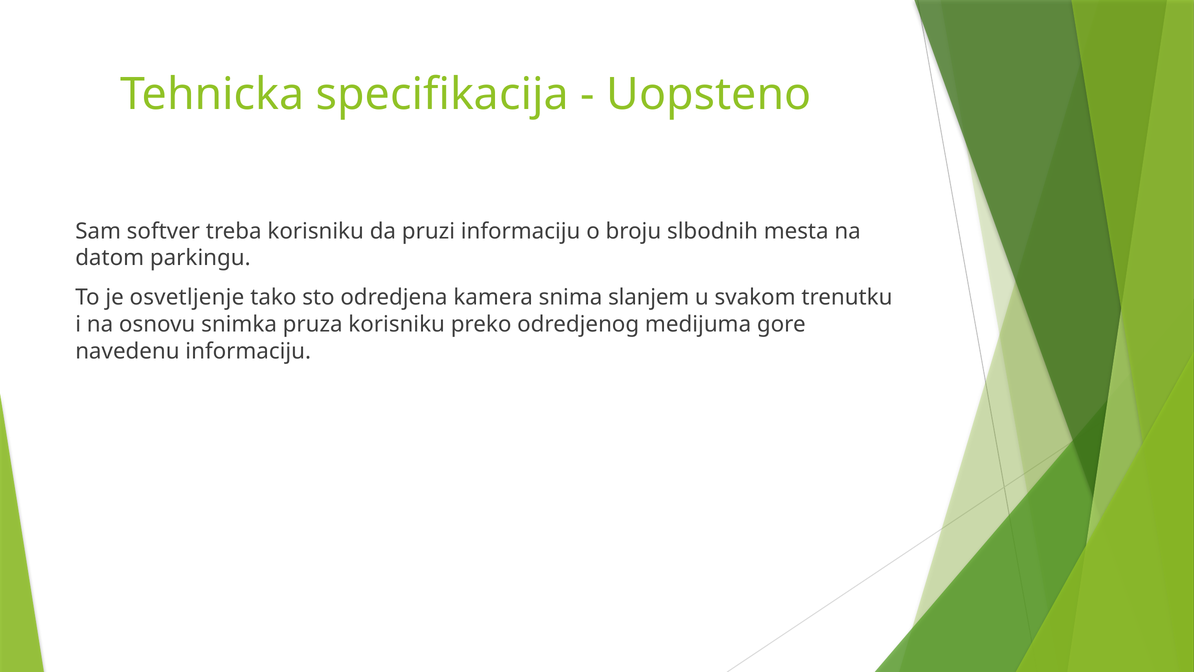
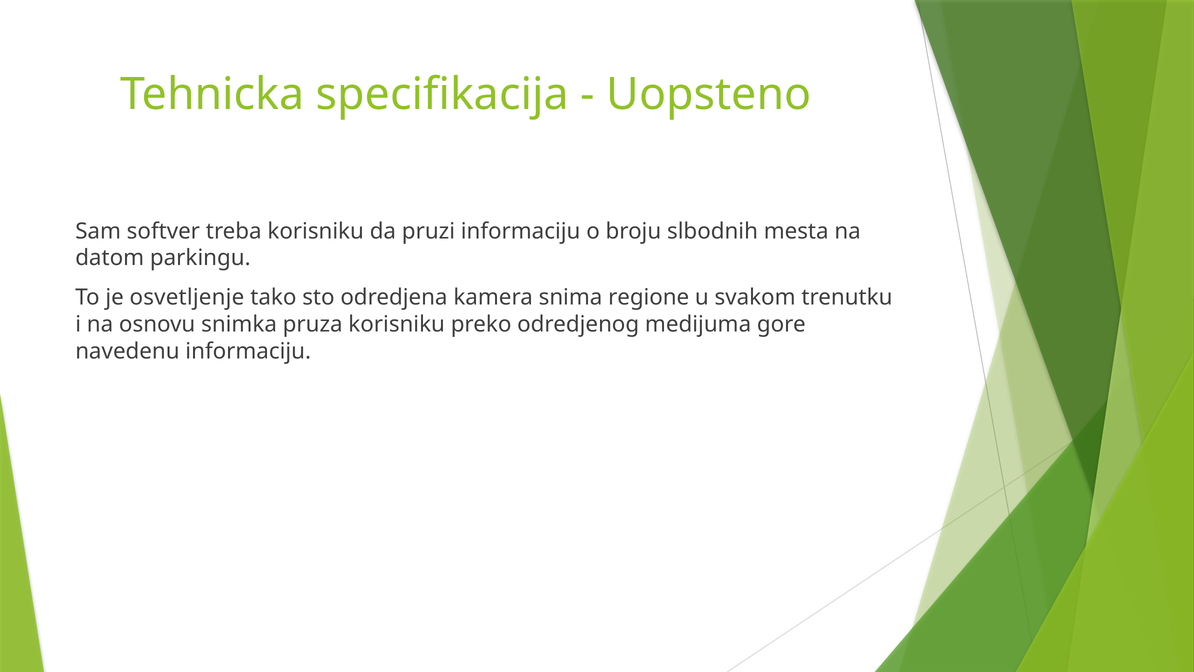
slanjem: slanjem -> regione
